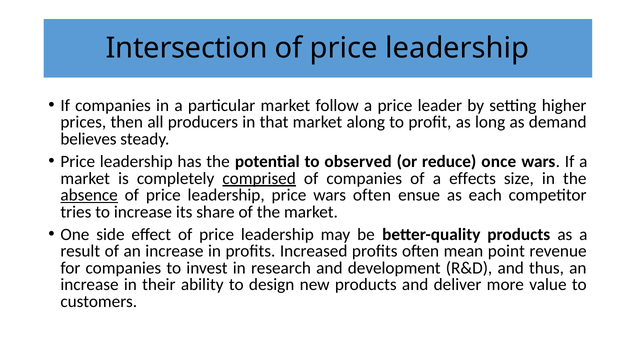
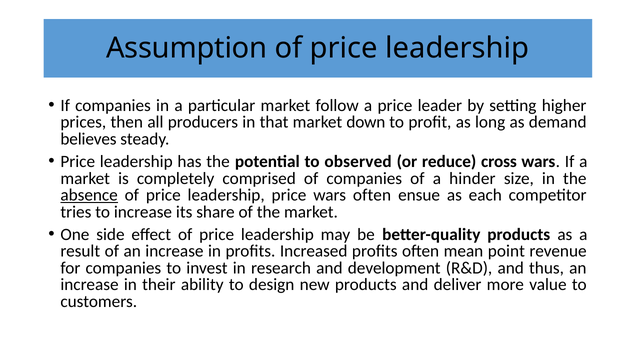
Intersection: Intersection -> Assumption
along: along -> down
once: once -> cross
comprised underline: present -> none
effects: effects -> hinder
